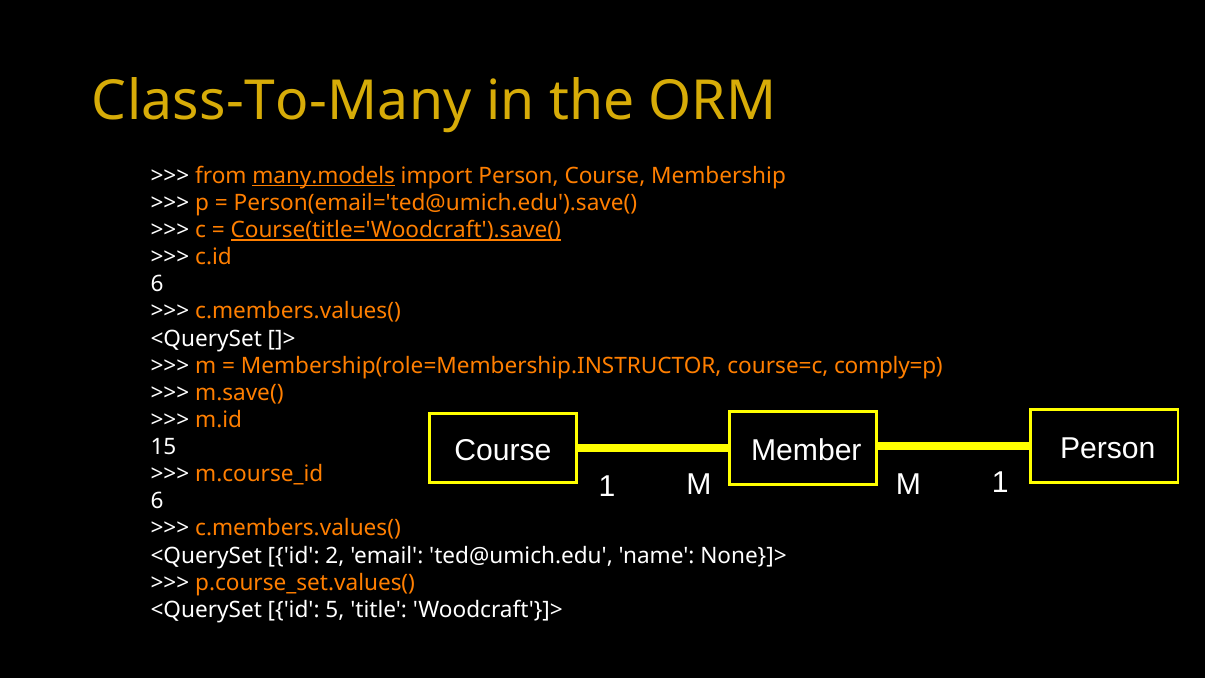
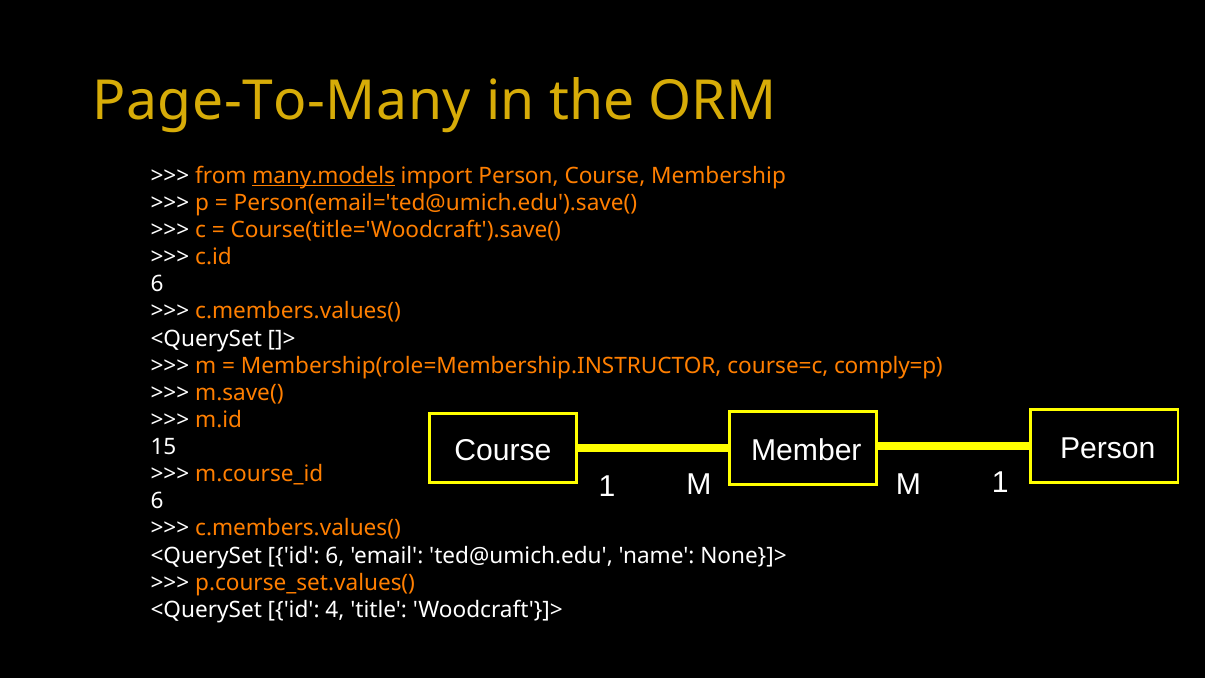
Class-To-Many: Class-To-Many -> Page-To-Many
Course(title='Woodcraft').save( underline: present -> none
id 2: 2 -> 6
5: 5 -> 4
